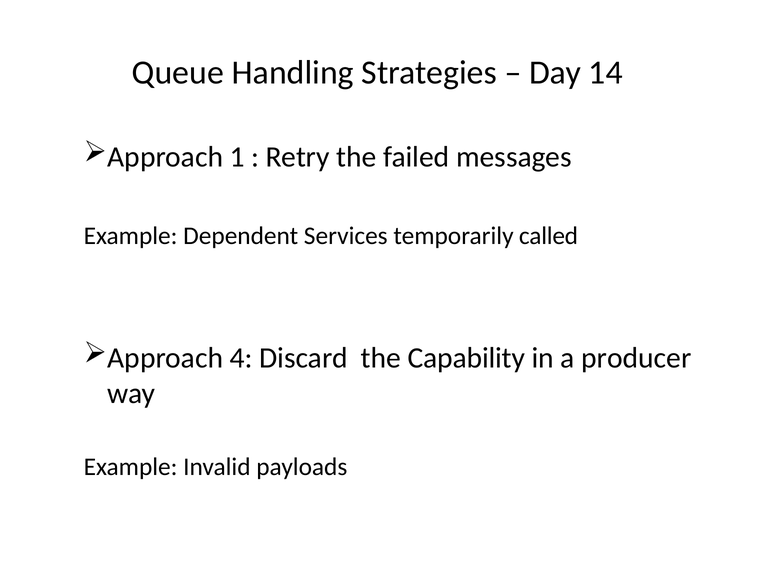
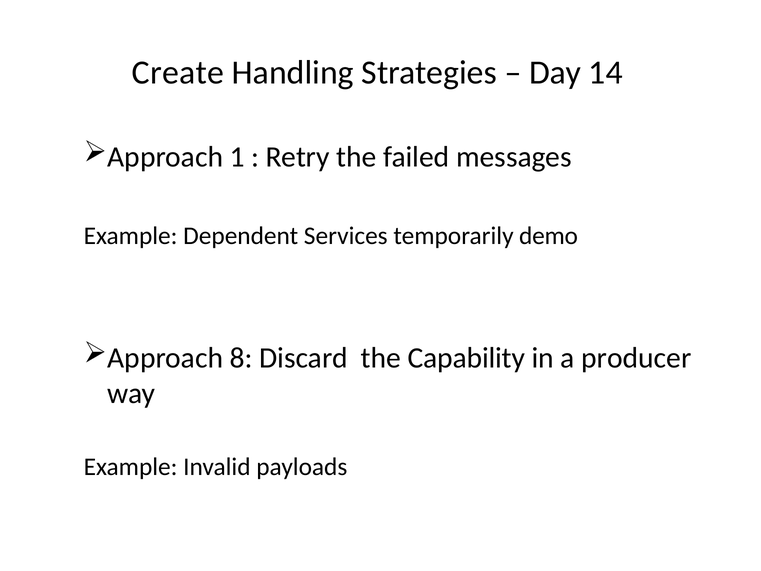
Queue: Queue -> Create
called: called -> demo
4: 4 -> 8
